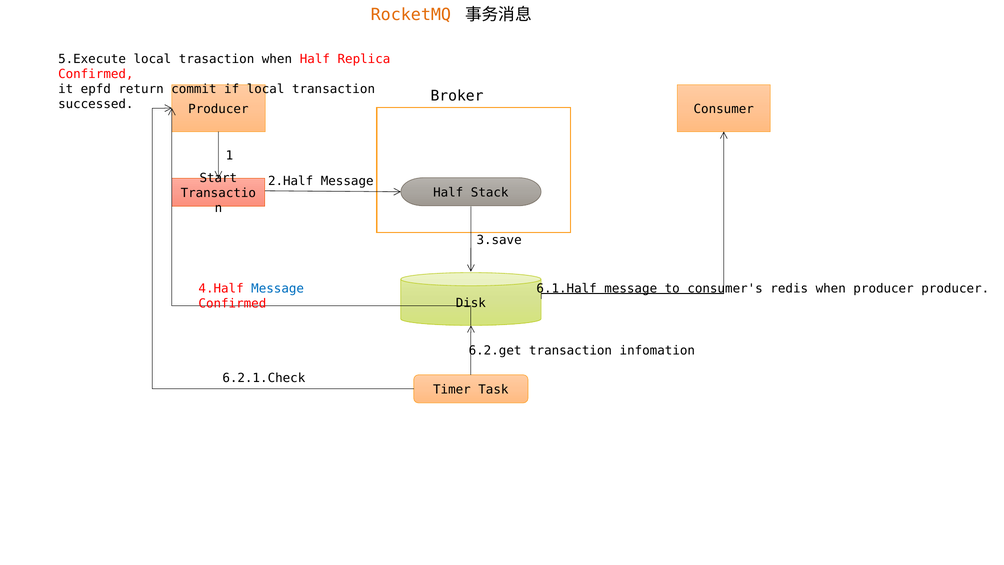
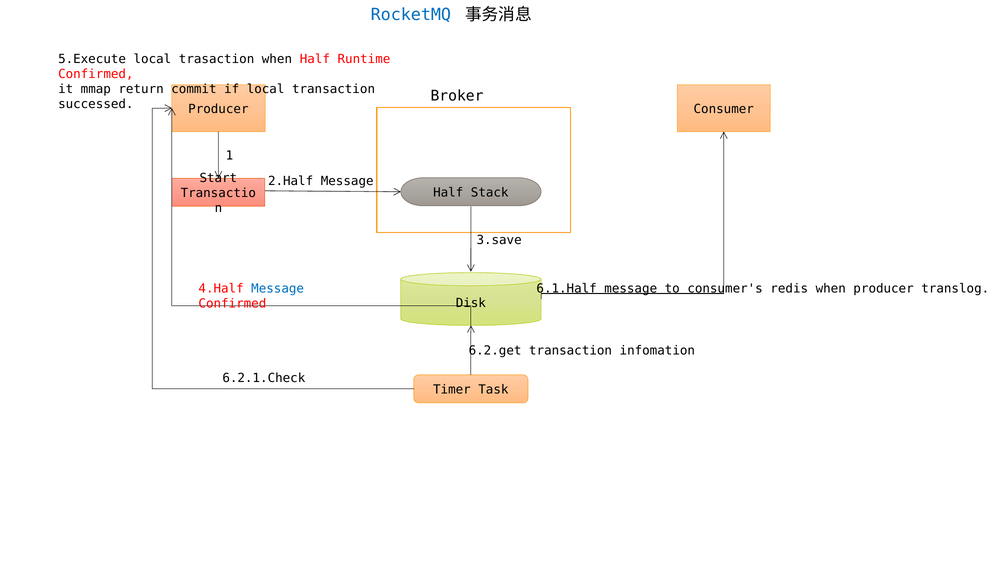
RocketMQ colour: orange -> blue
Replica: Replica -> Runtime
epfd: epfd -> mmap
producer producer: producer -> translog
